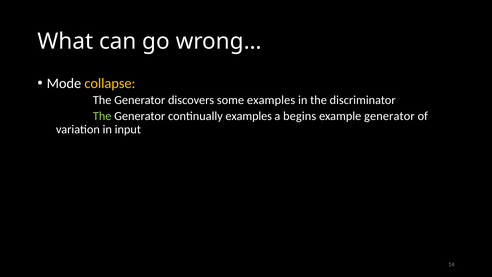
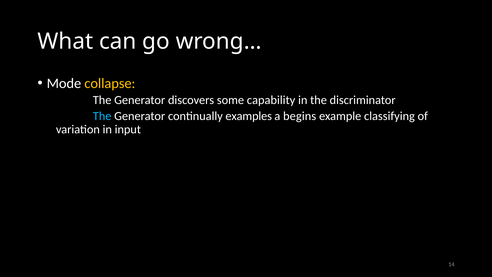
some examples: examples -> capability
The at (102, 116) colour: light green -> light blue
example generator: generator -> classifying
